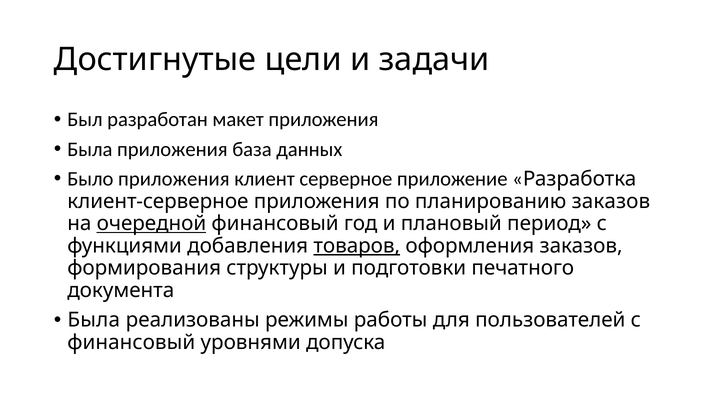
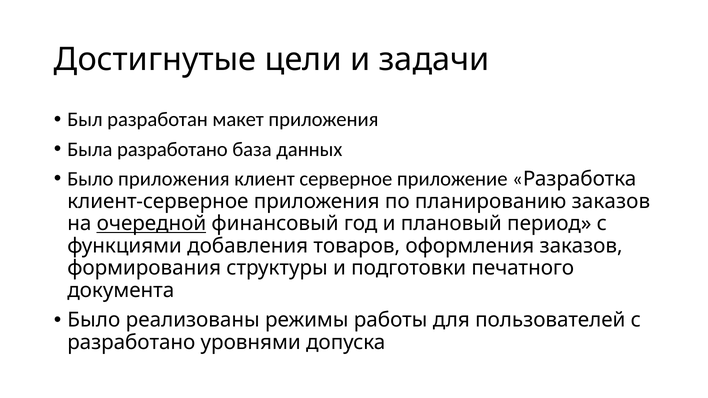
Была приложения: приложения -> разработано
товаров underline: present -> none
Была at (94, 320): Была -> Было
финансовый at (131, 343): финансовый -> разработано
